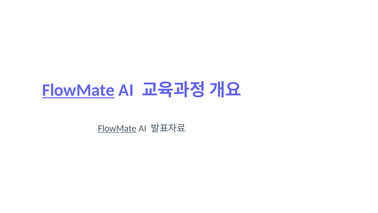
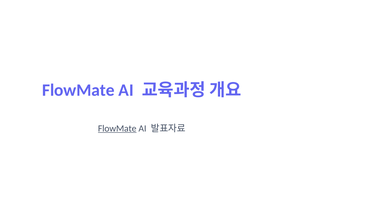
FlowMate at (78, 90) underline: present -> none
